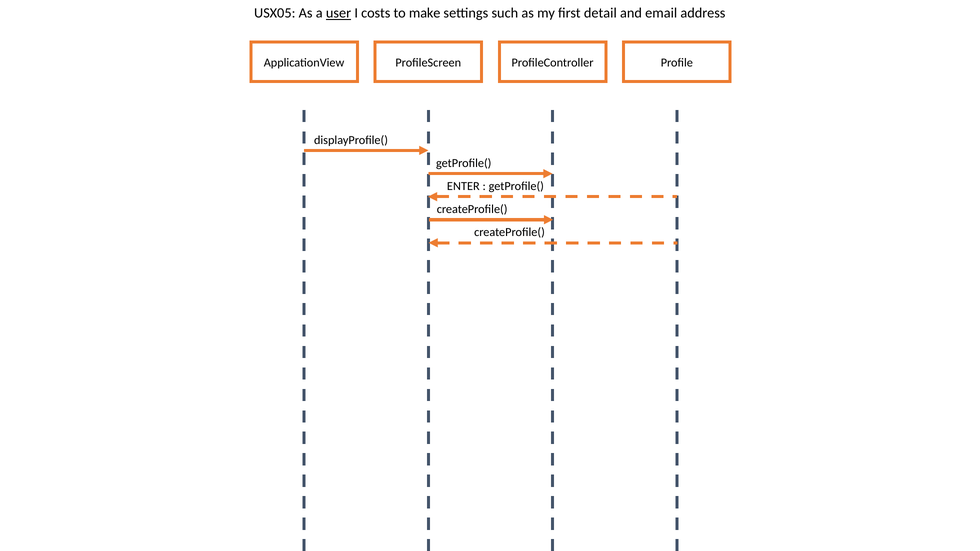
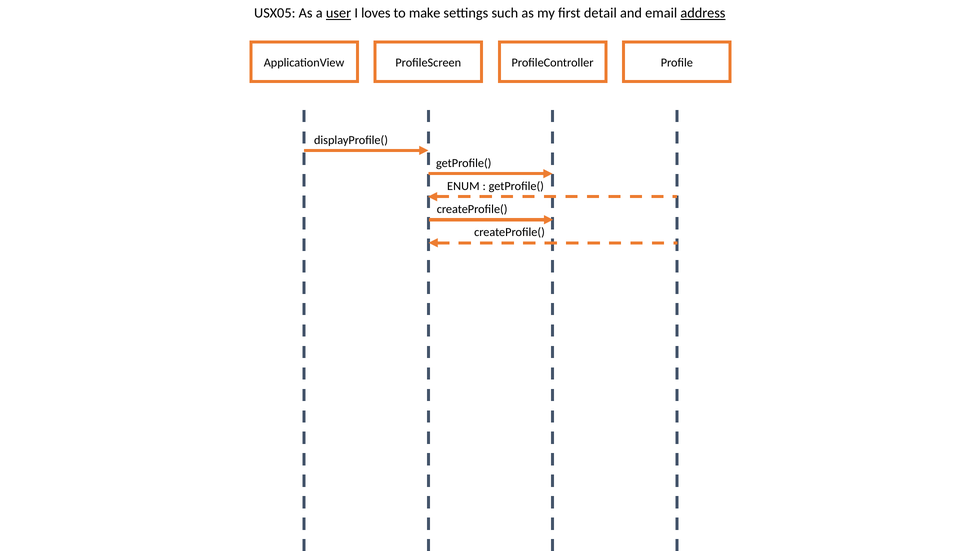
costs: costs -> loves
address underline: none -> present
ENTER: ENTER -> ENUM
